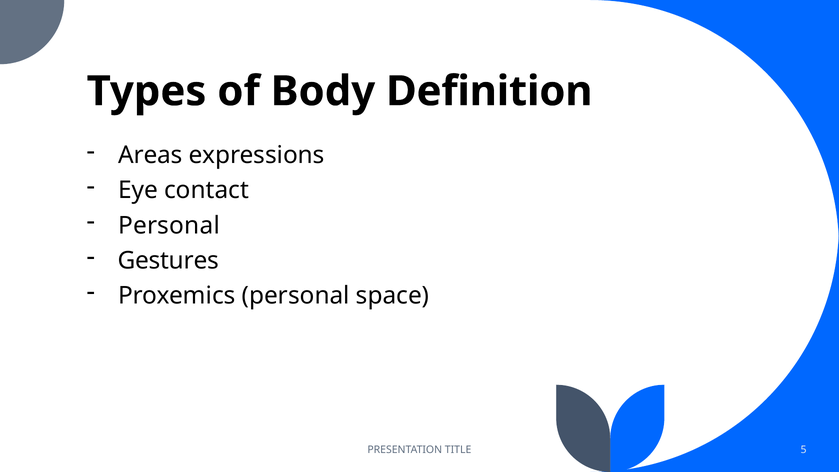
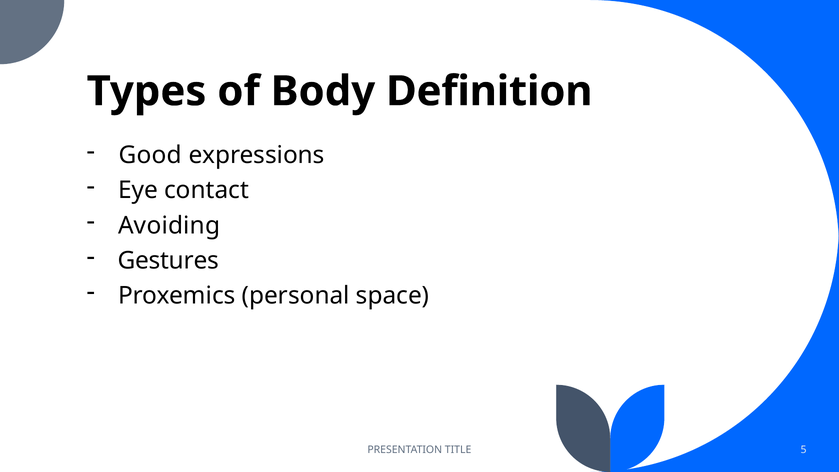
Areas: Areas -> Good
Personal at (169, 225): Personal -> Avoiding
